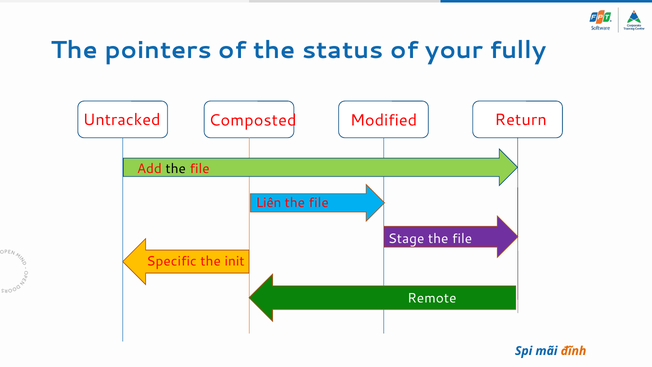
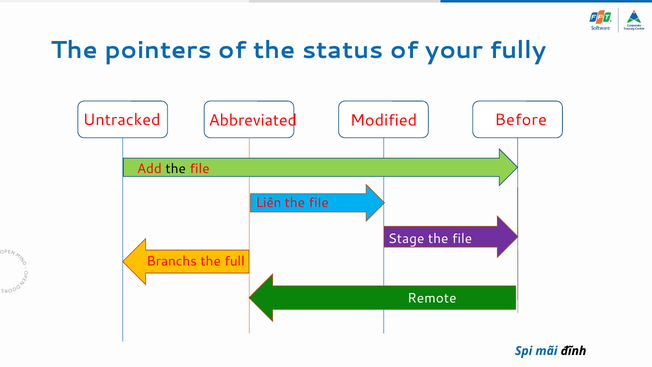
Composted: Composted -> Abbreviated
Return: Return -> Before
Specific: Specific -> Branchs
init: init -> full
đĩnh colour: orange -> black
